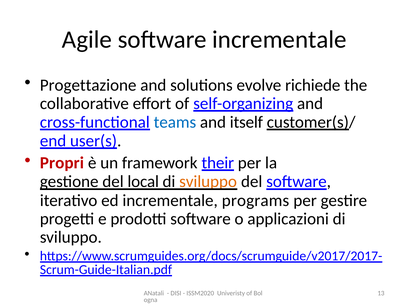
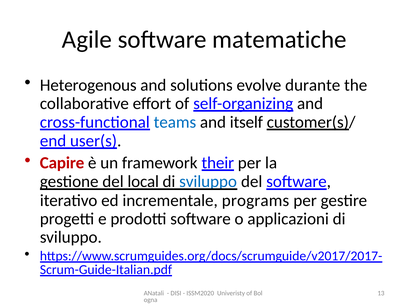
software incrementale: incrementale -> matematiche
Progettazione: Progettazione -> Heterogenous
richiede: richiede -> durante
Propri: Propri -> Capire
sviluppo at (208, 182) colour: orange -> blue
